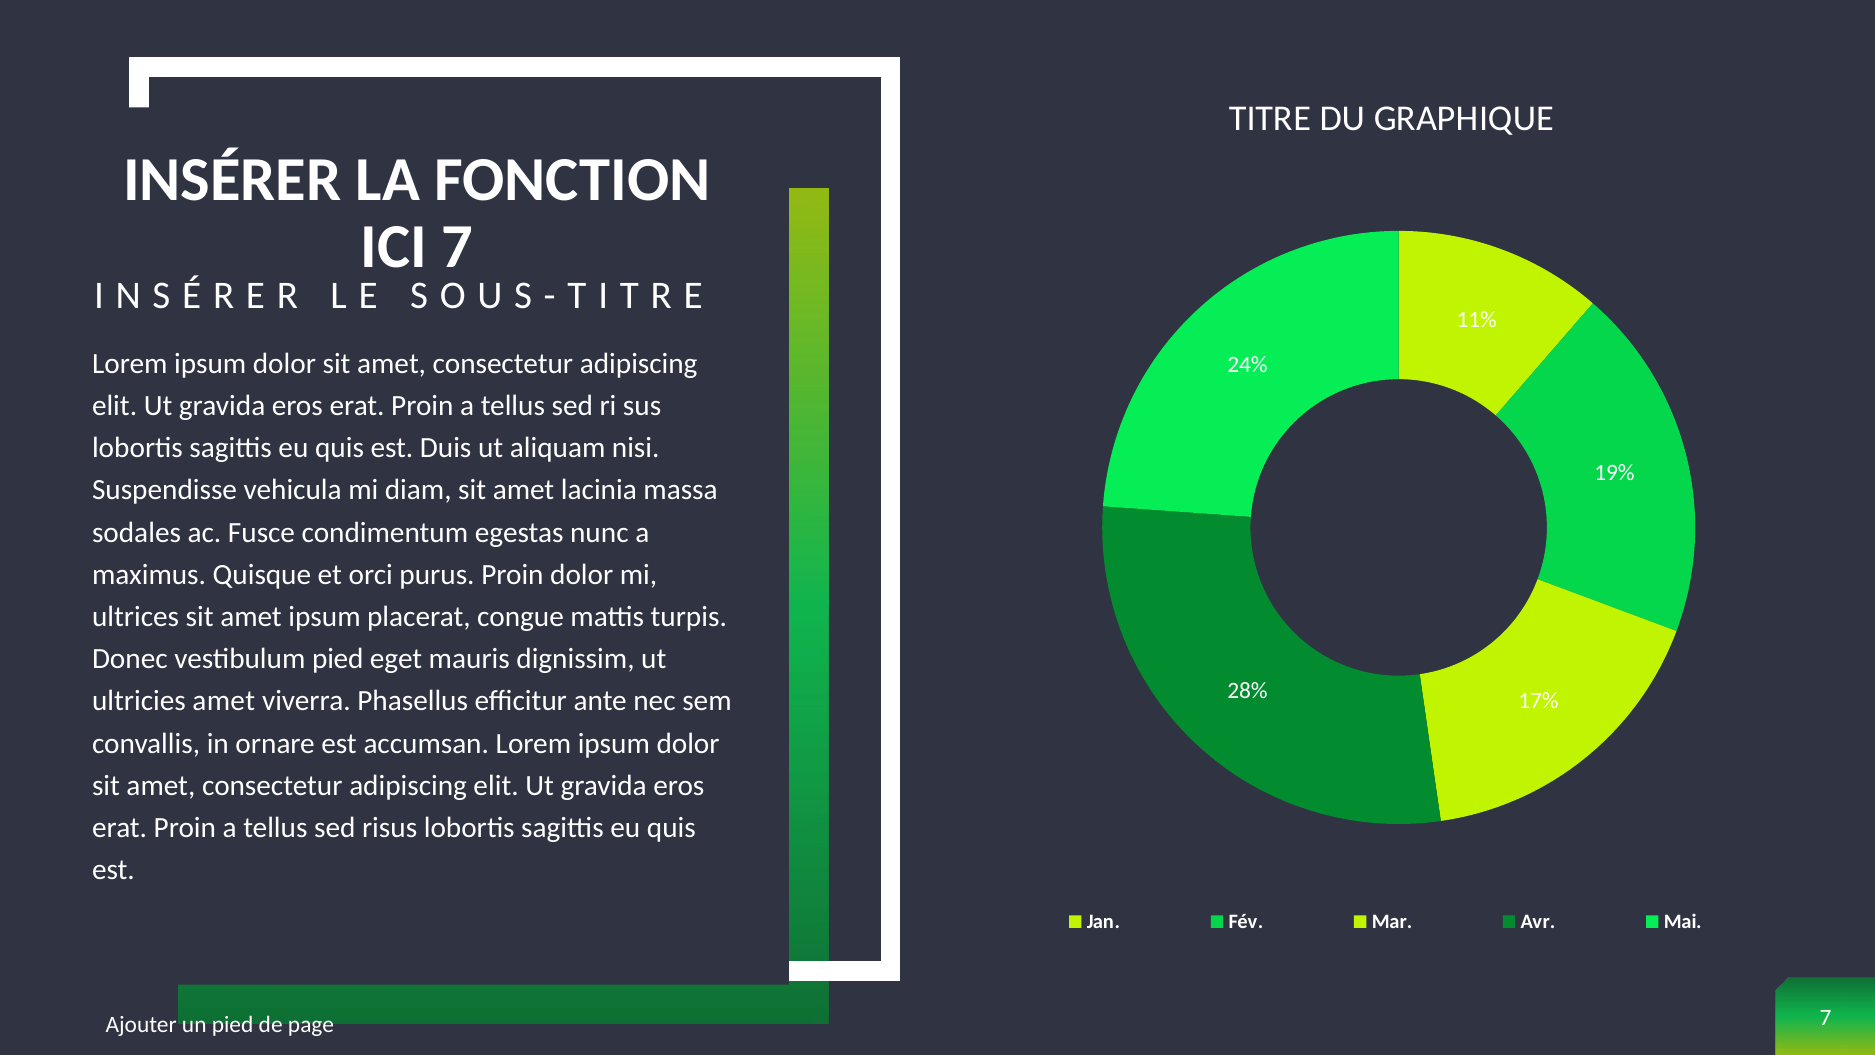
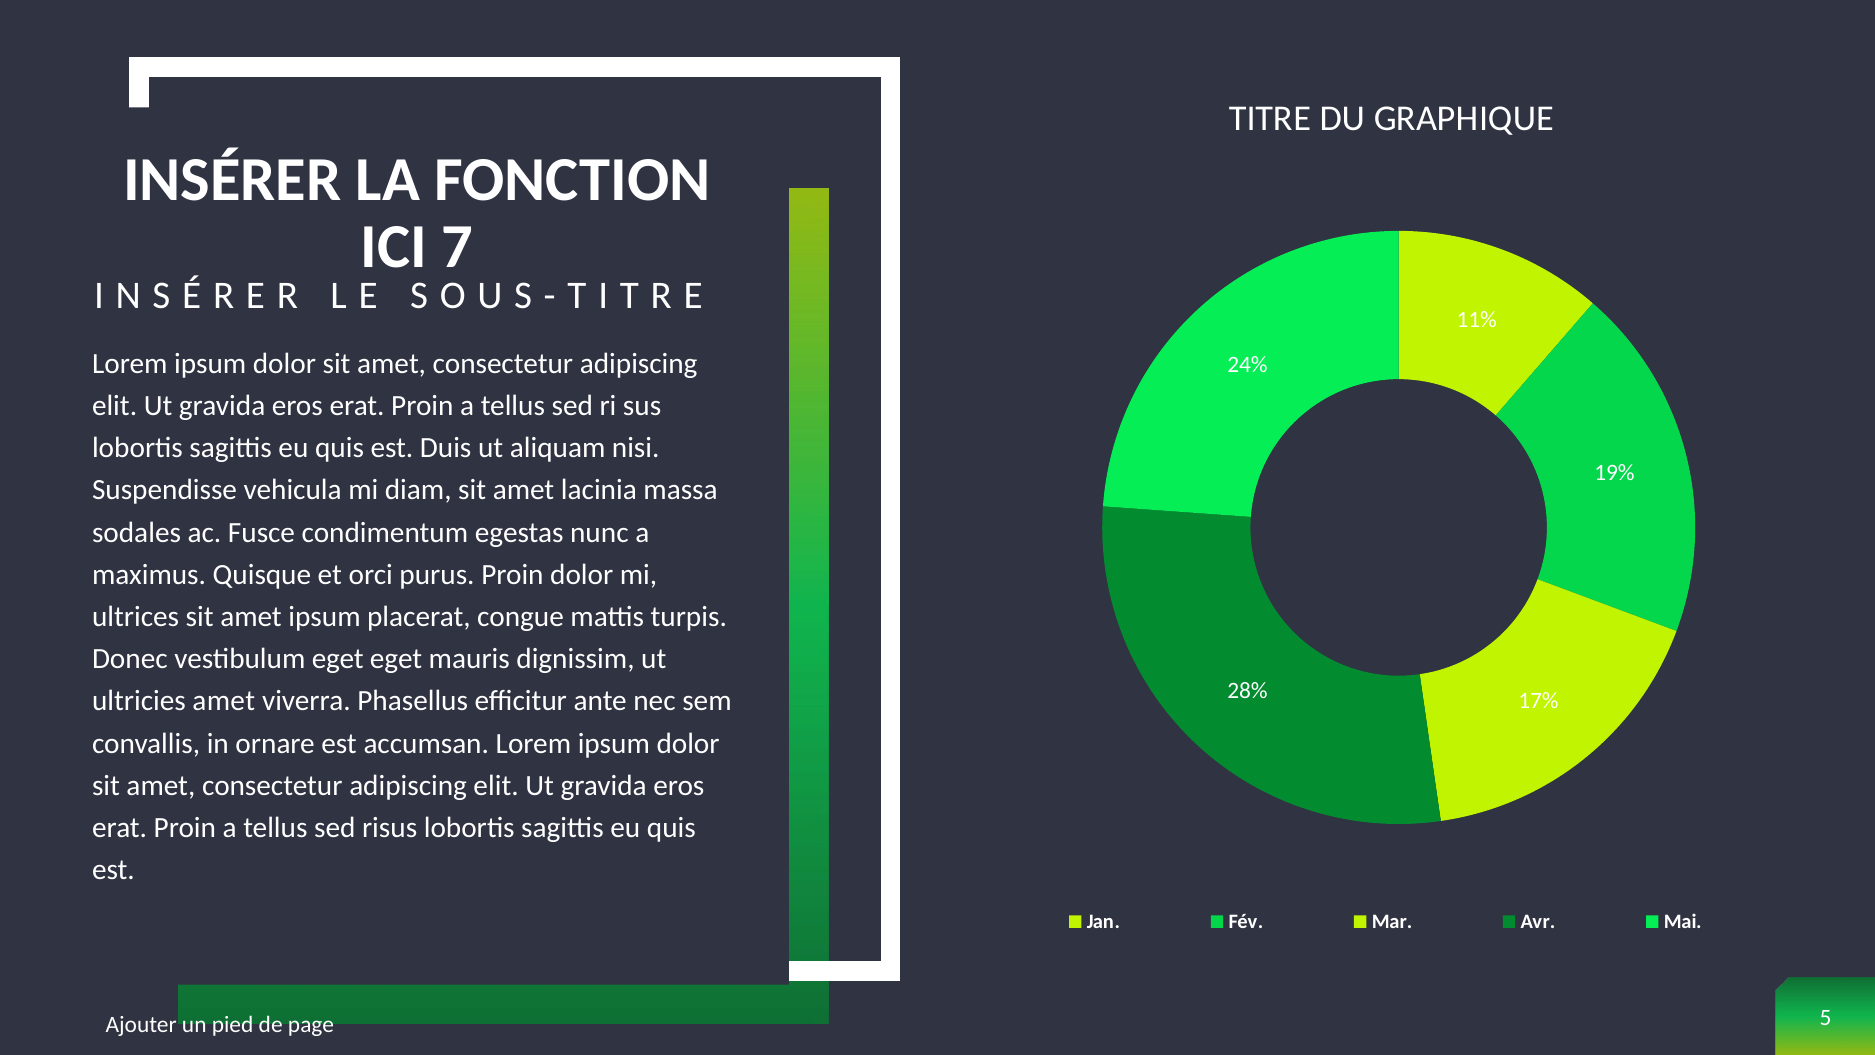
vestibulum pied: pied -> eget
page 7: 7 -> 5
